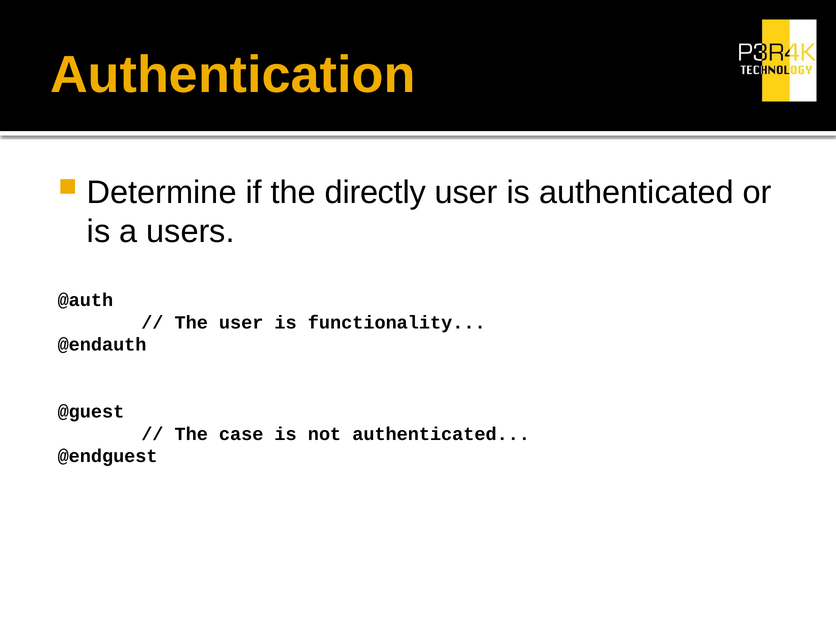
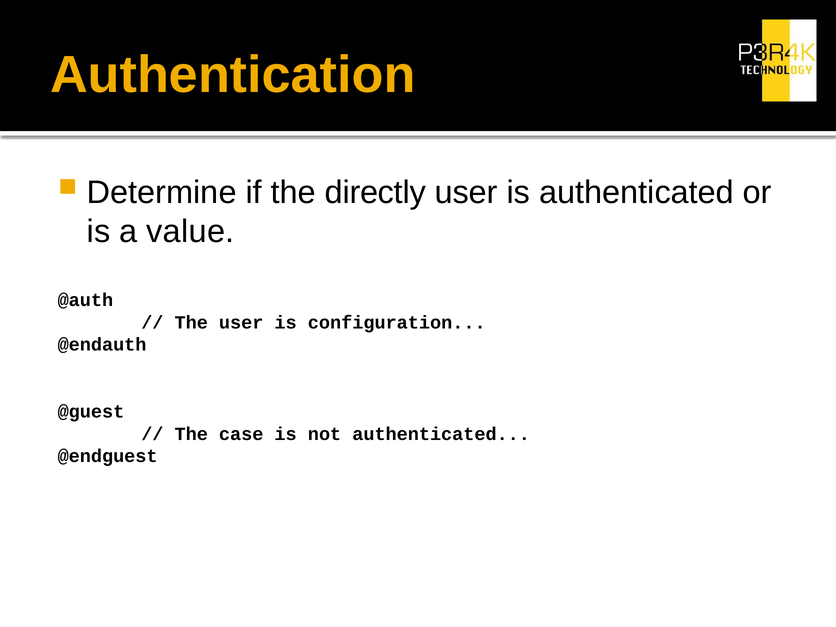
users: users -> value
functionality: functionality -> configuration
